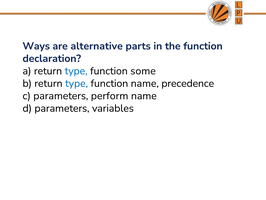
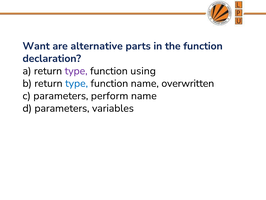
Ways: Ways -> Want
type at (76, 71) colour: blue -> purple
some: some -> using
precedence: precedence -> overwritten
